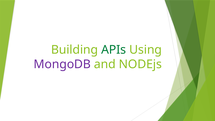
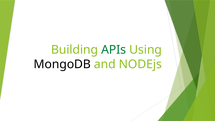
MongoDB colour: purple -> black
